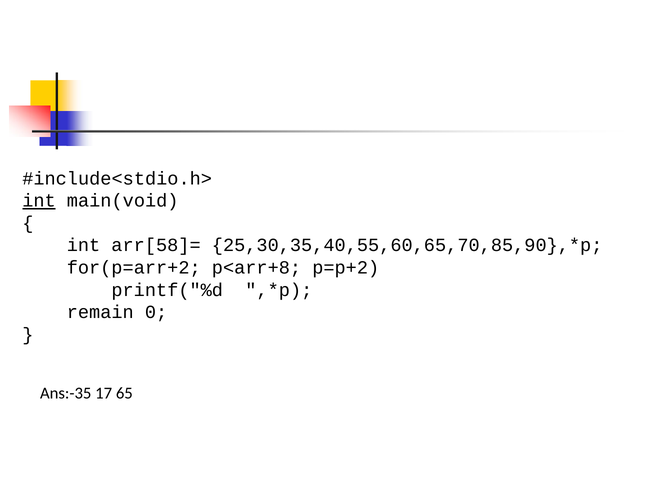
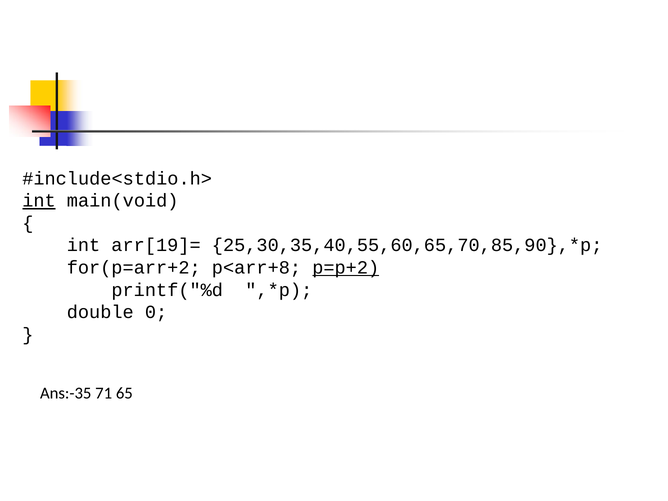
arr[58]=: arr[58]= -> arr[19]=
p=p+2 underline: none -> present
remain: remain -> double
17: 17 -> 71
